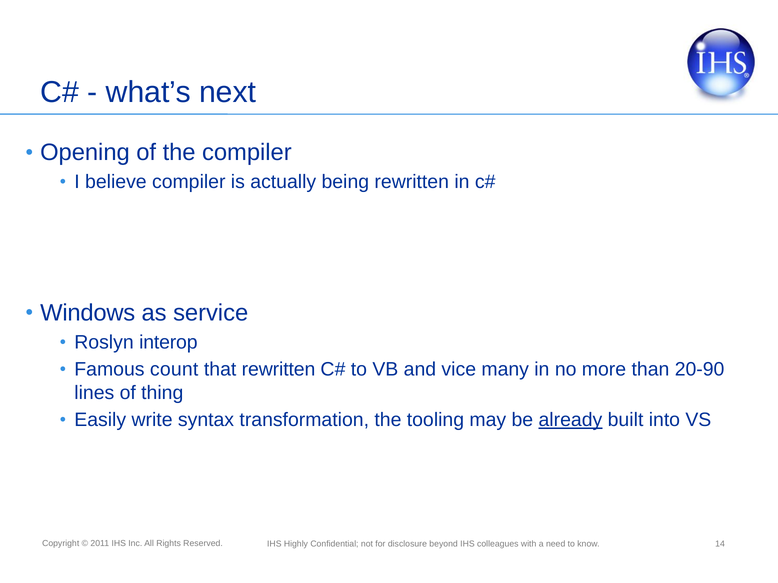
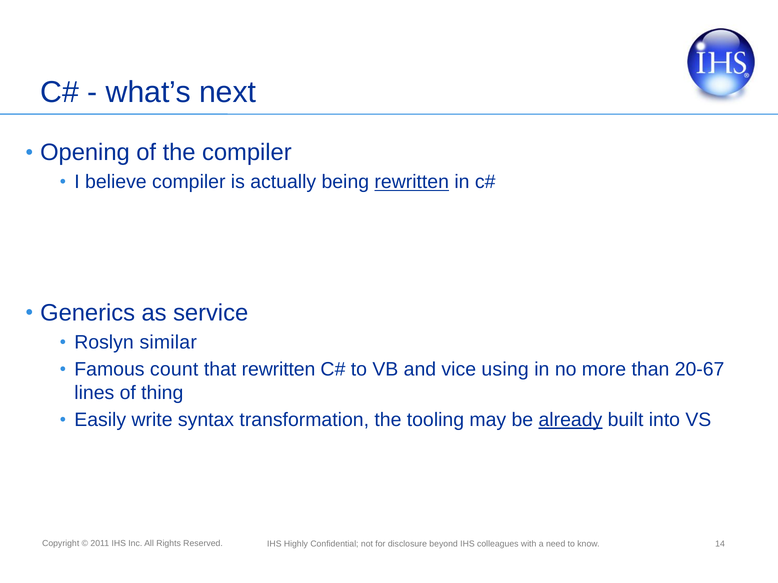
rewritten at (412, 182) underline: none -> present
Windows: Windows -> Generics
interop: interop -> similar
many: many -> using
20-90: 20-90 -> 20-67
